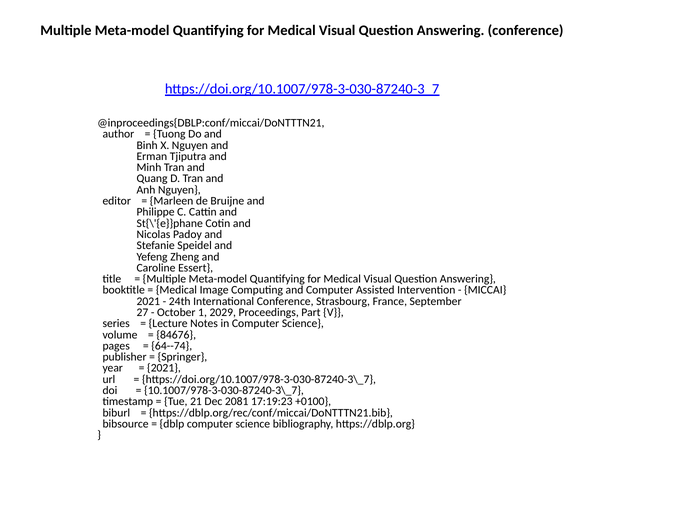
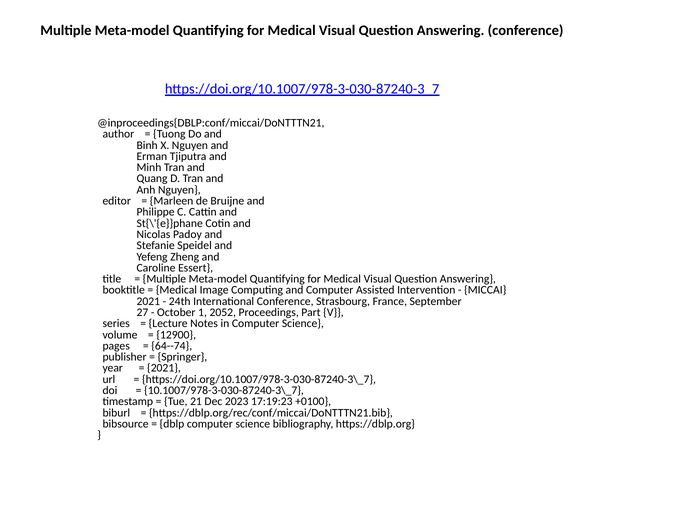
2029: 2029 -> 2052
84676: 84676 -> 12900
2081: 2081 -> 2023
